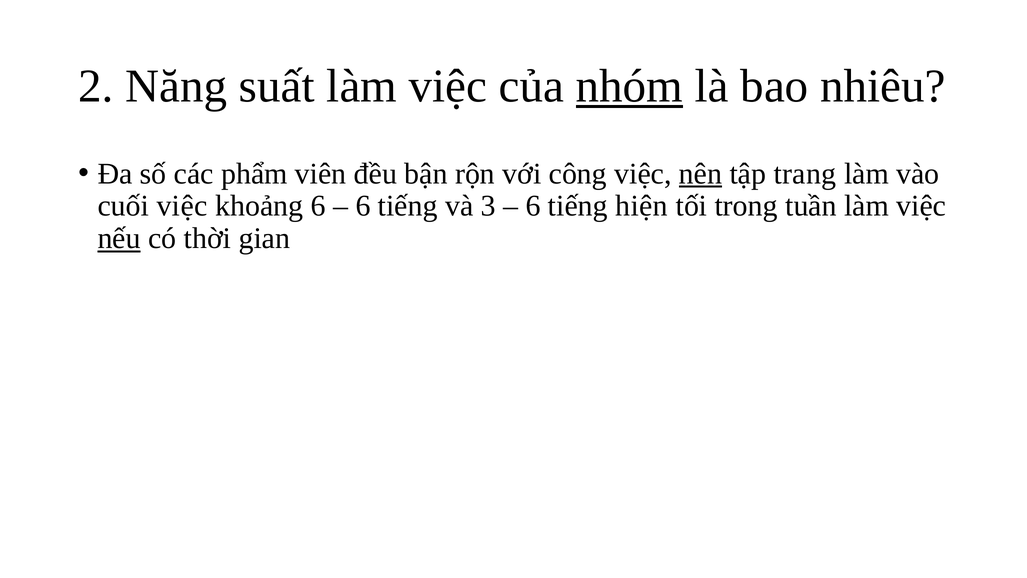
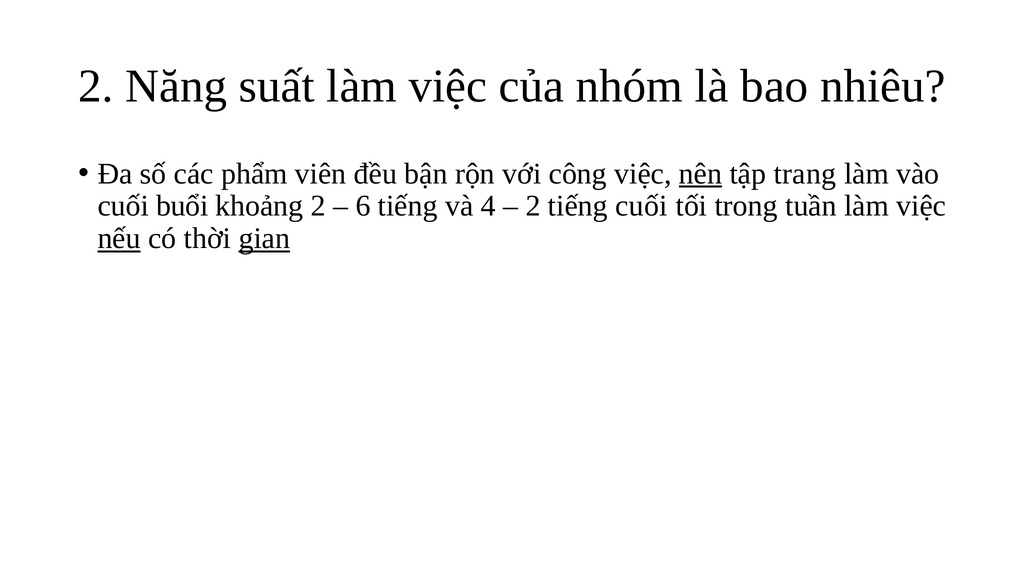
nhóm underline: present -> none
cuối việc: việc -> buổi
khoảng 6: 6 -> 2
3: 3 -> 4
6 at (533, 206): 6 -> 2
tiếng hiện: hiện -> cuối
gian underline: none -> present
